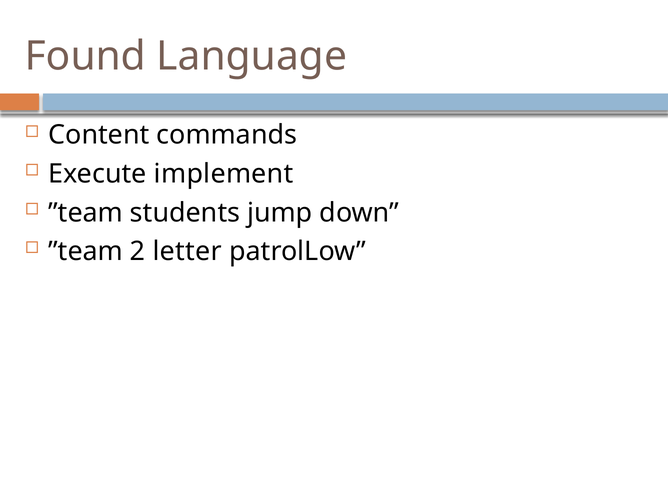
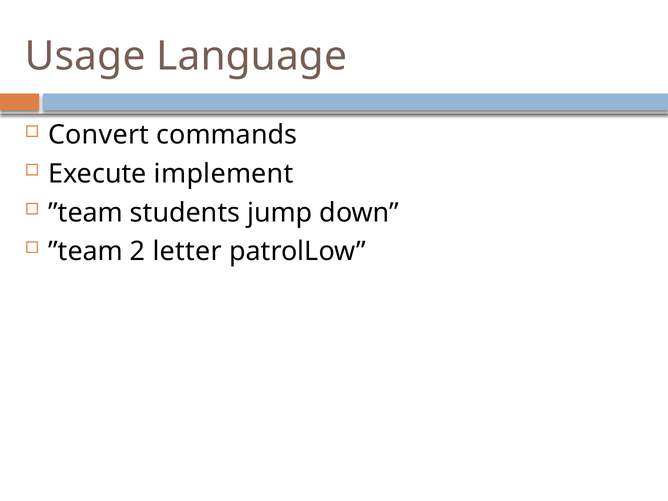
Found: Found -> Usage
Content: Content -> Convert
